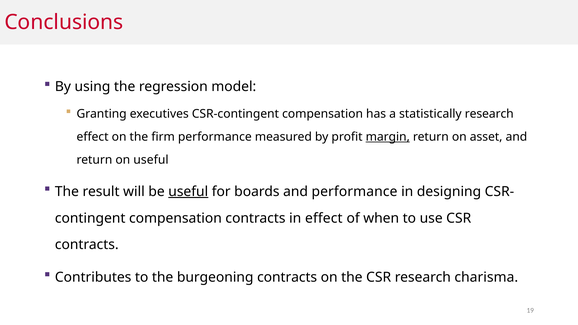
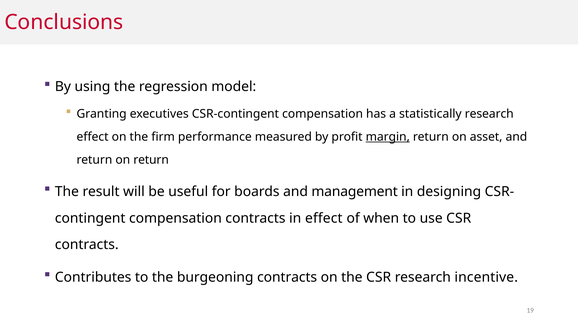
on useful: useful -> return
useful at (188, 192) underline: present -> none
and performance: performance -> management
charisma: charisma -> incentive
